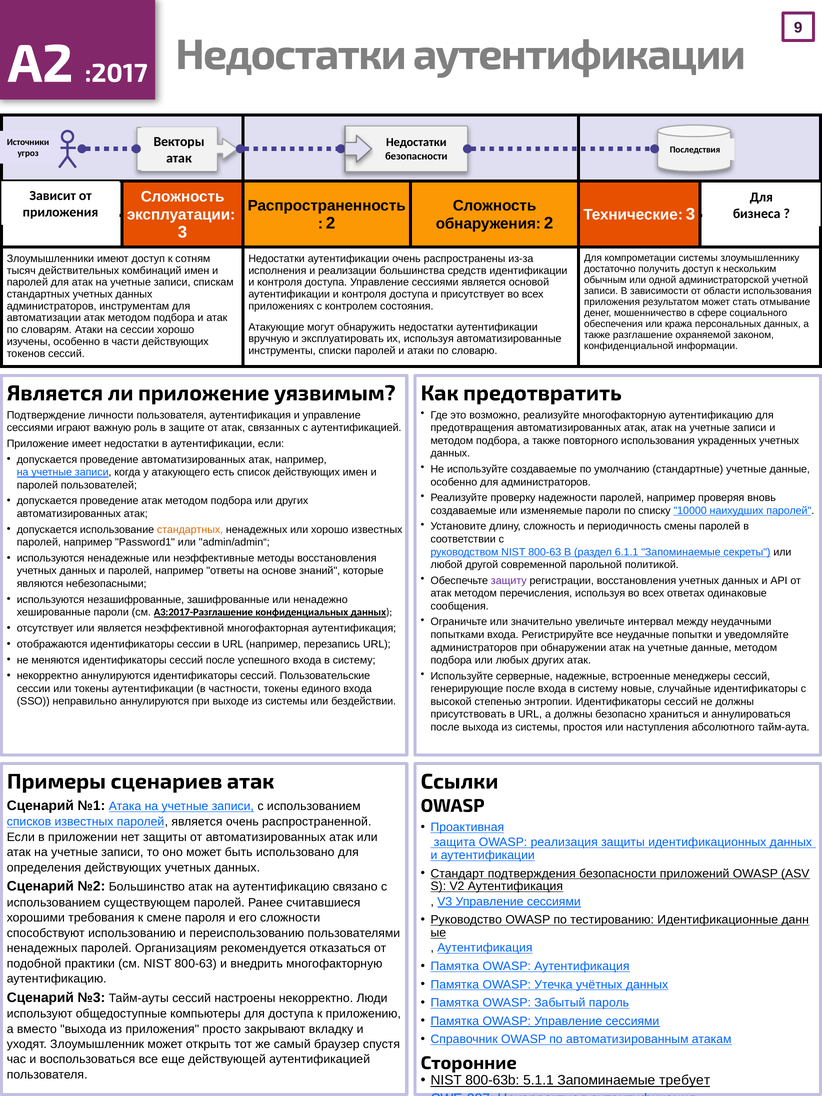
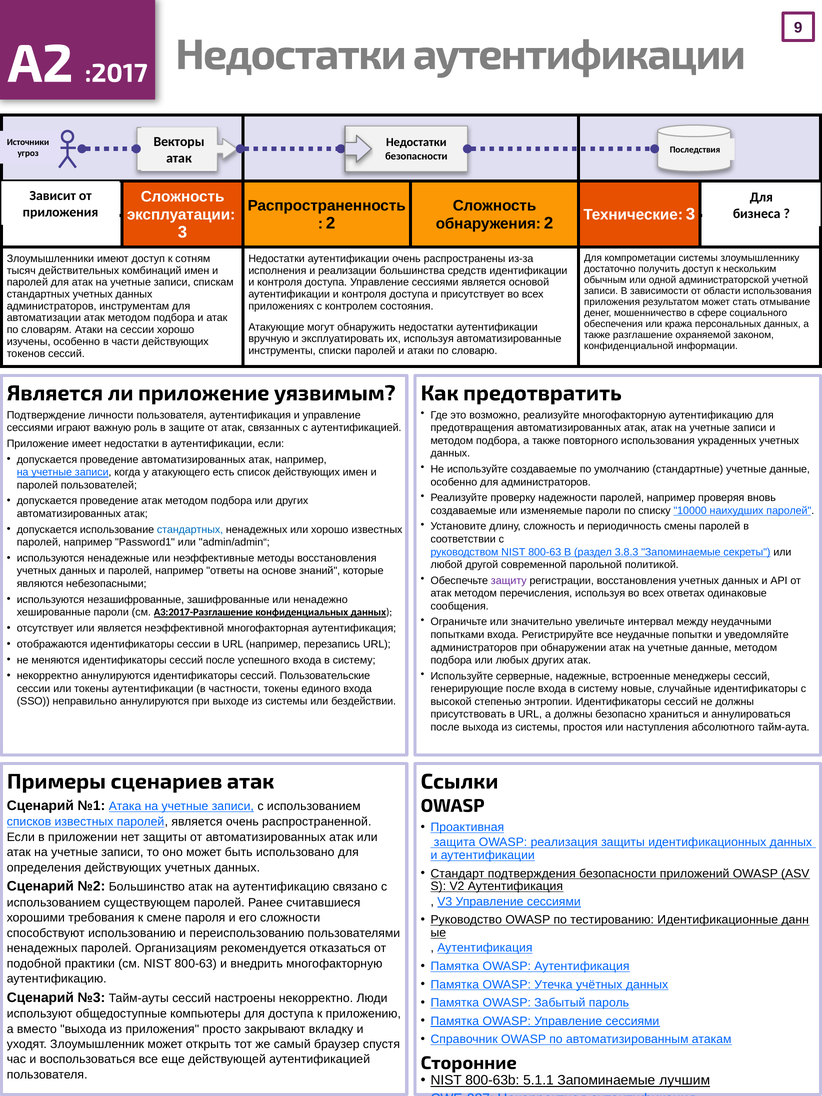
стандартных at (190, 530) colour: orange -> blue
6.1.1: 6.1.1 -> 3.8.3
требует: требует -> лучшим
